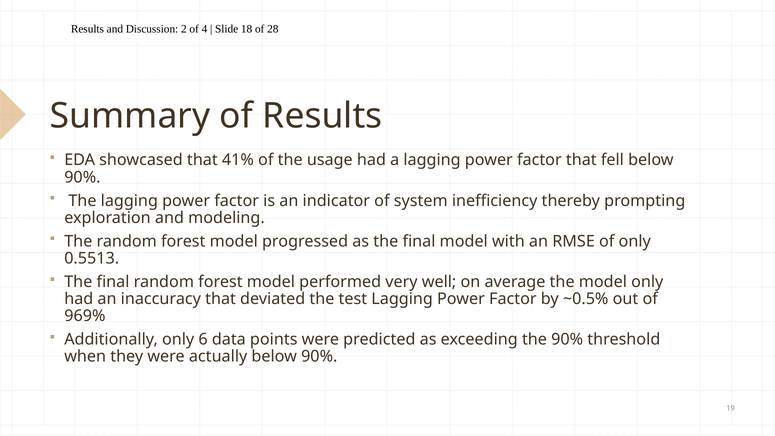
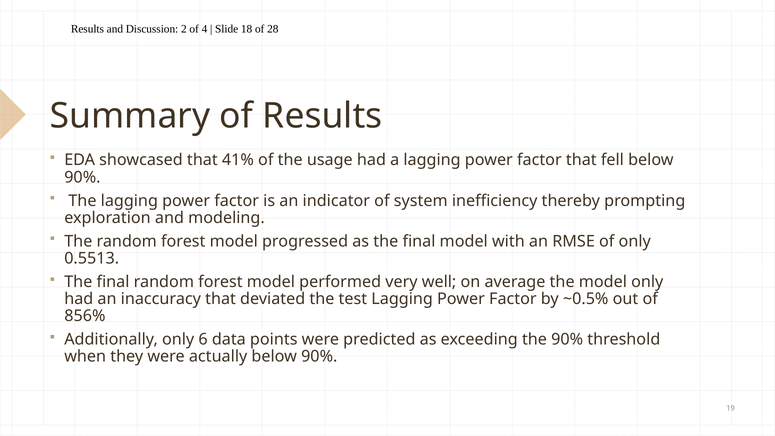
969%: 969% -> 856%
